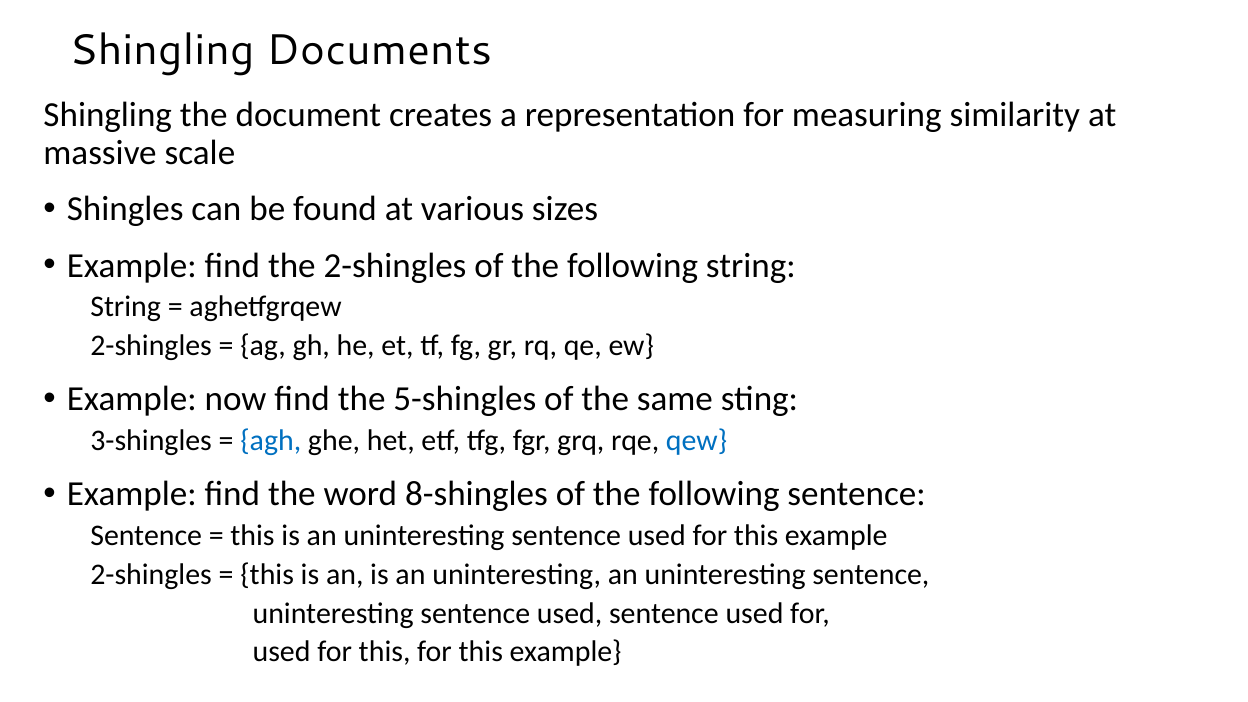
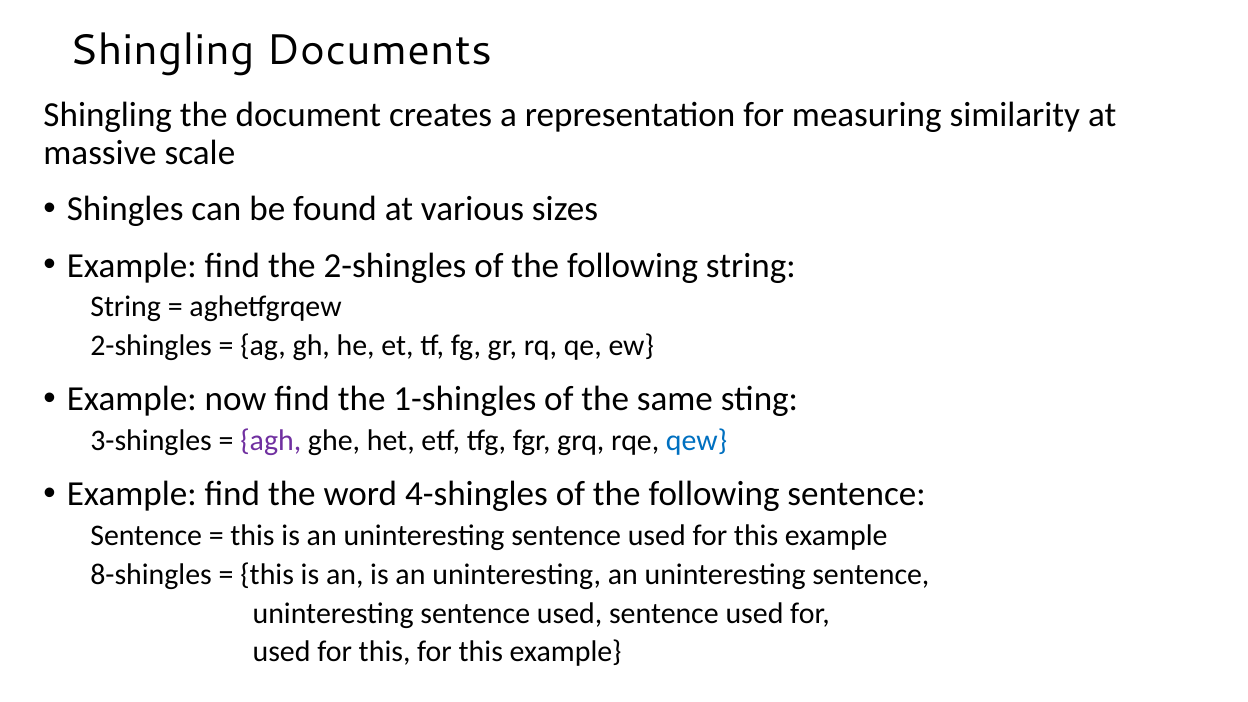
5-shingles: 5-shingles -> 1-shingles
agh colour: blue -> purple
8-shingles: 8-shingles -> 4-shingles
2-shingles at (151, 574): 2-shingles -> 8-shingles
